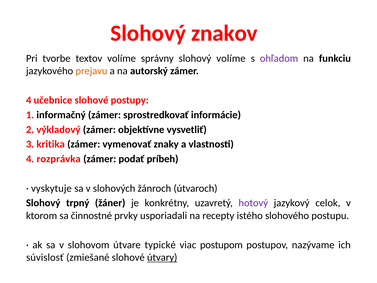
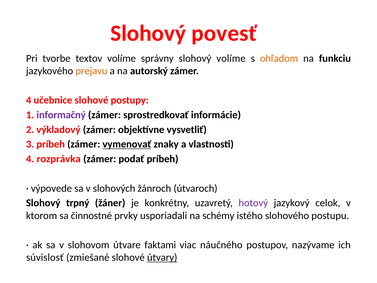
znakov: znakov -> povesť
ohľadom colour: purple -> orange
informačný colour: black -> purple
3 kritika: kritika -> príbeh
vymenovať underline: none -> present
vyskytuje: vyskytuje -> výpovede
recepty: recepty -> schémy
typické: typické -> faktami
postupom: postupom -> náučného
